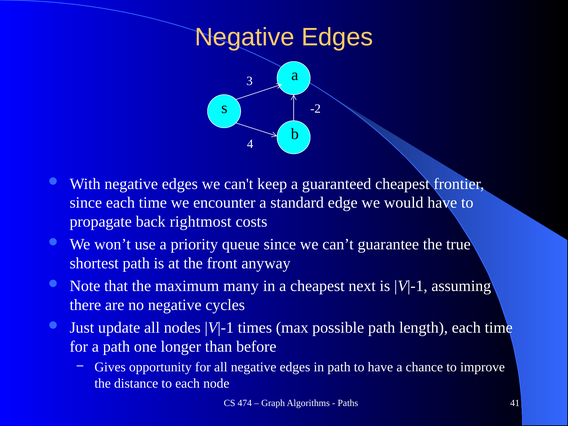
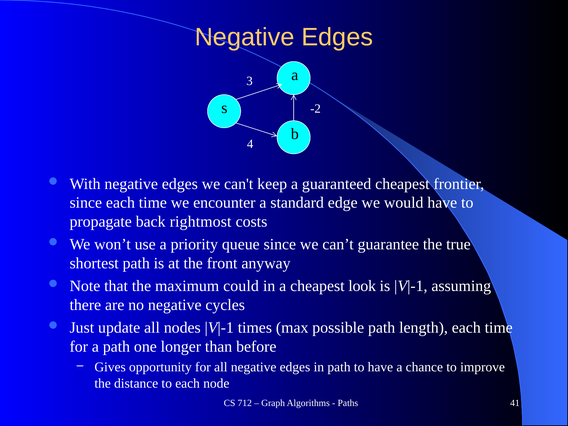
many: many -> could
next: next -> look
474: 474 -> 712
